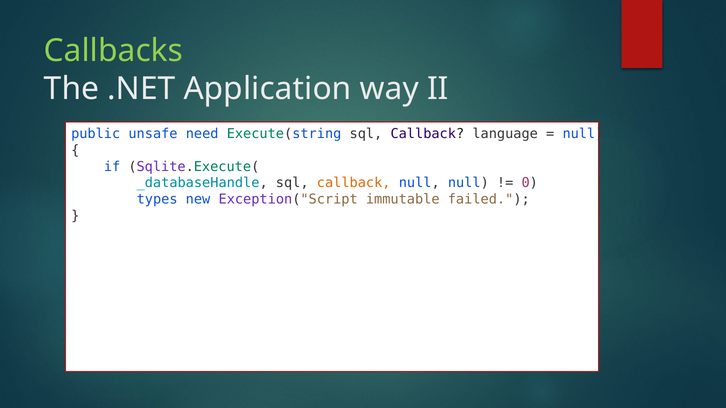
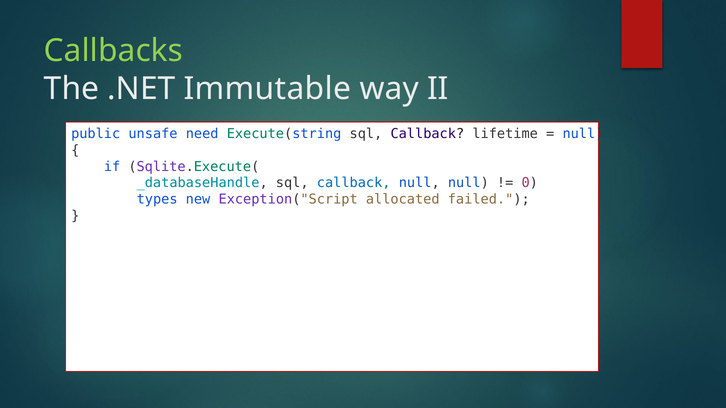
Application: Application -> Immutable
language: language -> lifetime
callback at (354, 183) colour: orange -> blue
immutable: immutable -> allocated
